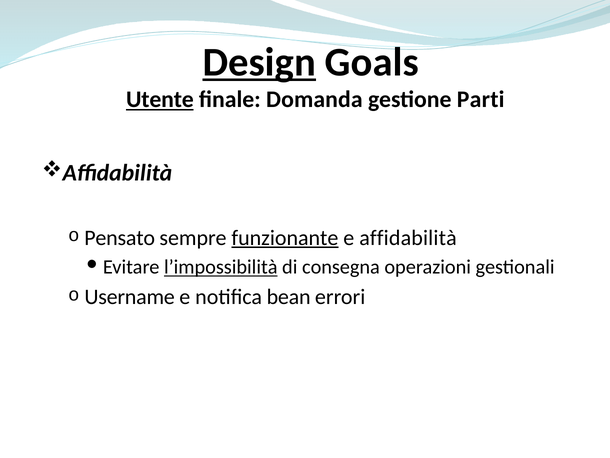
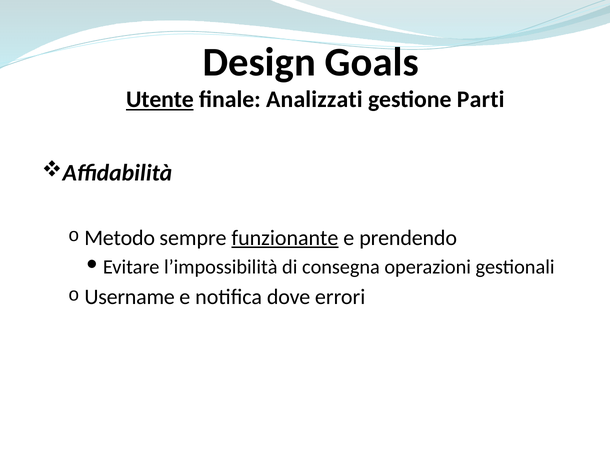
Design underline: present -> none
Domanda: Domanda -> Analizzati
Pensato: Pensato -> Metodo
e affidabilità: affidabilità -> prendendo
l’impossibilità underline: present -> none
bean: bean -> dove
